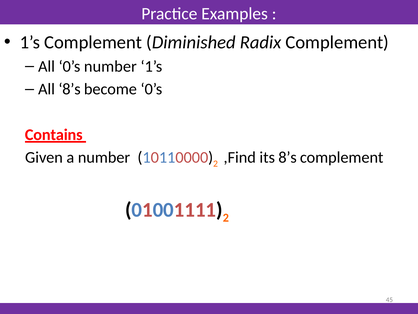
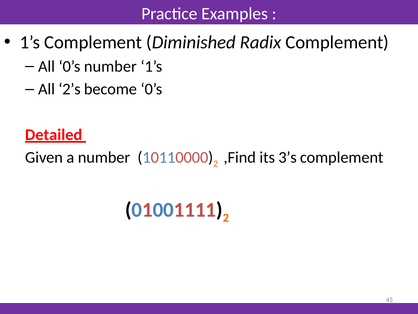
All 8’s: 8’s -> 2’s
Contains: Contains -> Detailed
its 8’s: 8’s -> 3’s
